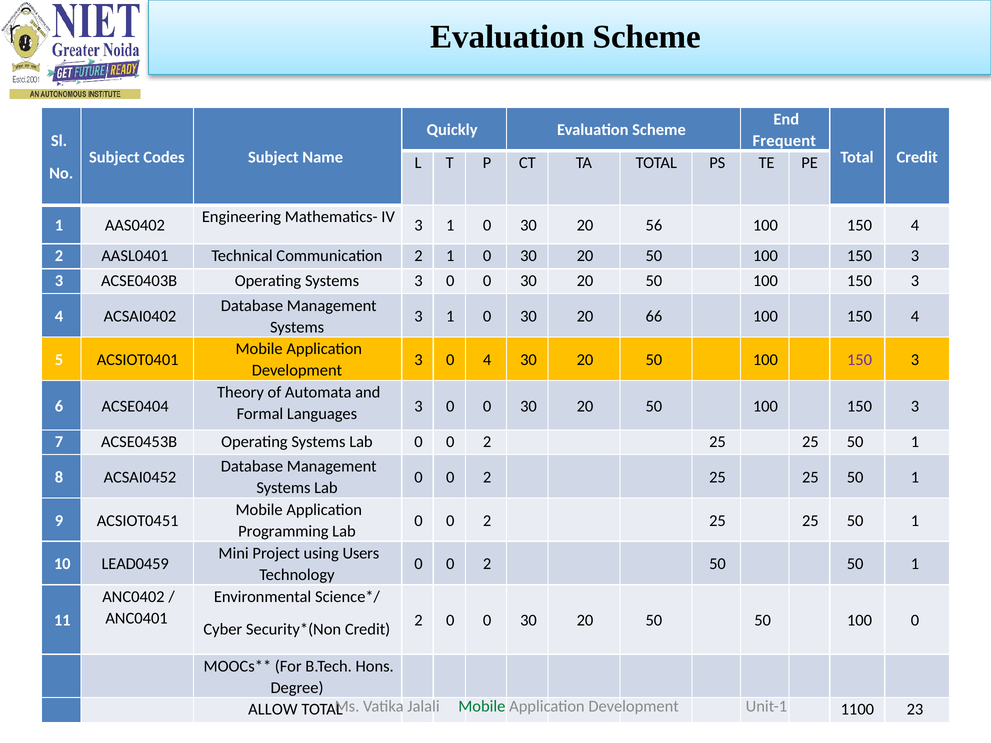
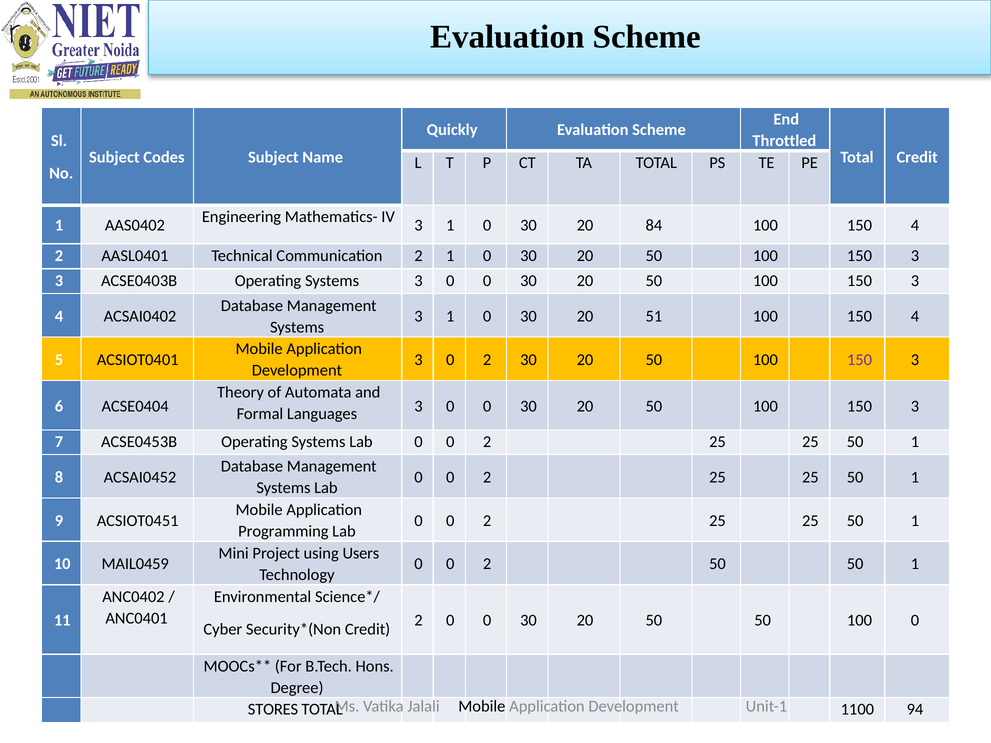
Frequent: Frequent -> Throttled
56: 56 -> 84
66: 66 -> 51
3 0 4: 4 -> 2
LEAD0459: LEAD0459 -> MAIL0459
Mobile at (482, 706) colour: green -> black
ALLOW: ALLOW -> STORES
23: 23 -> 94
